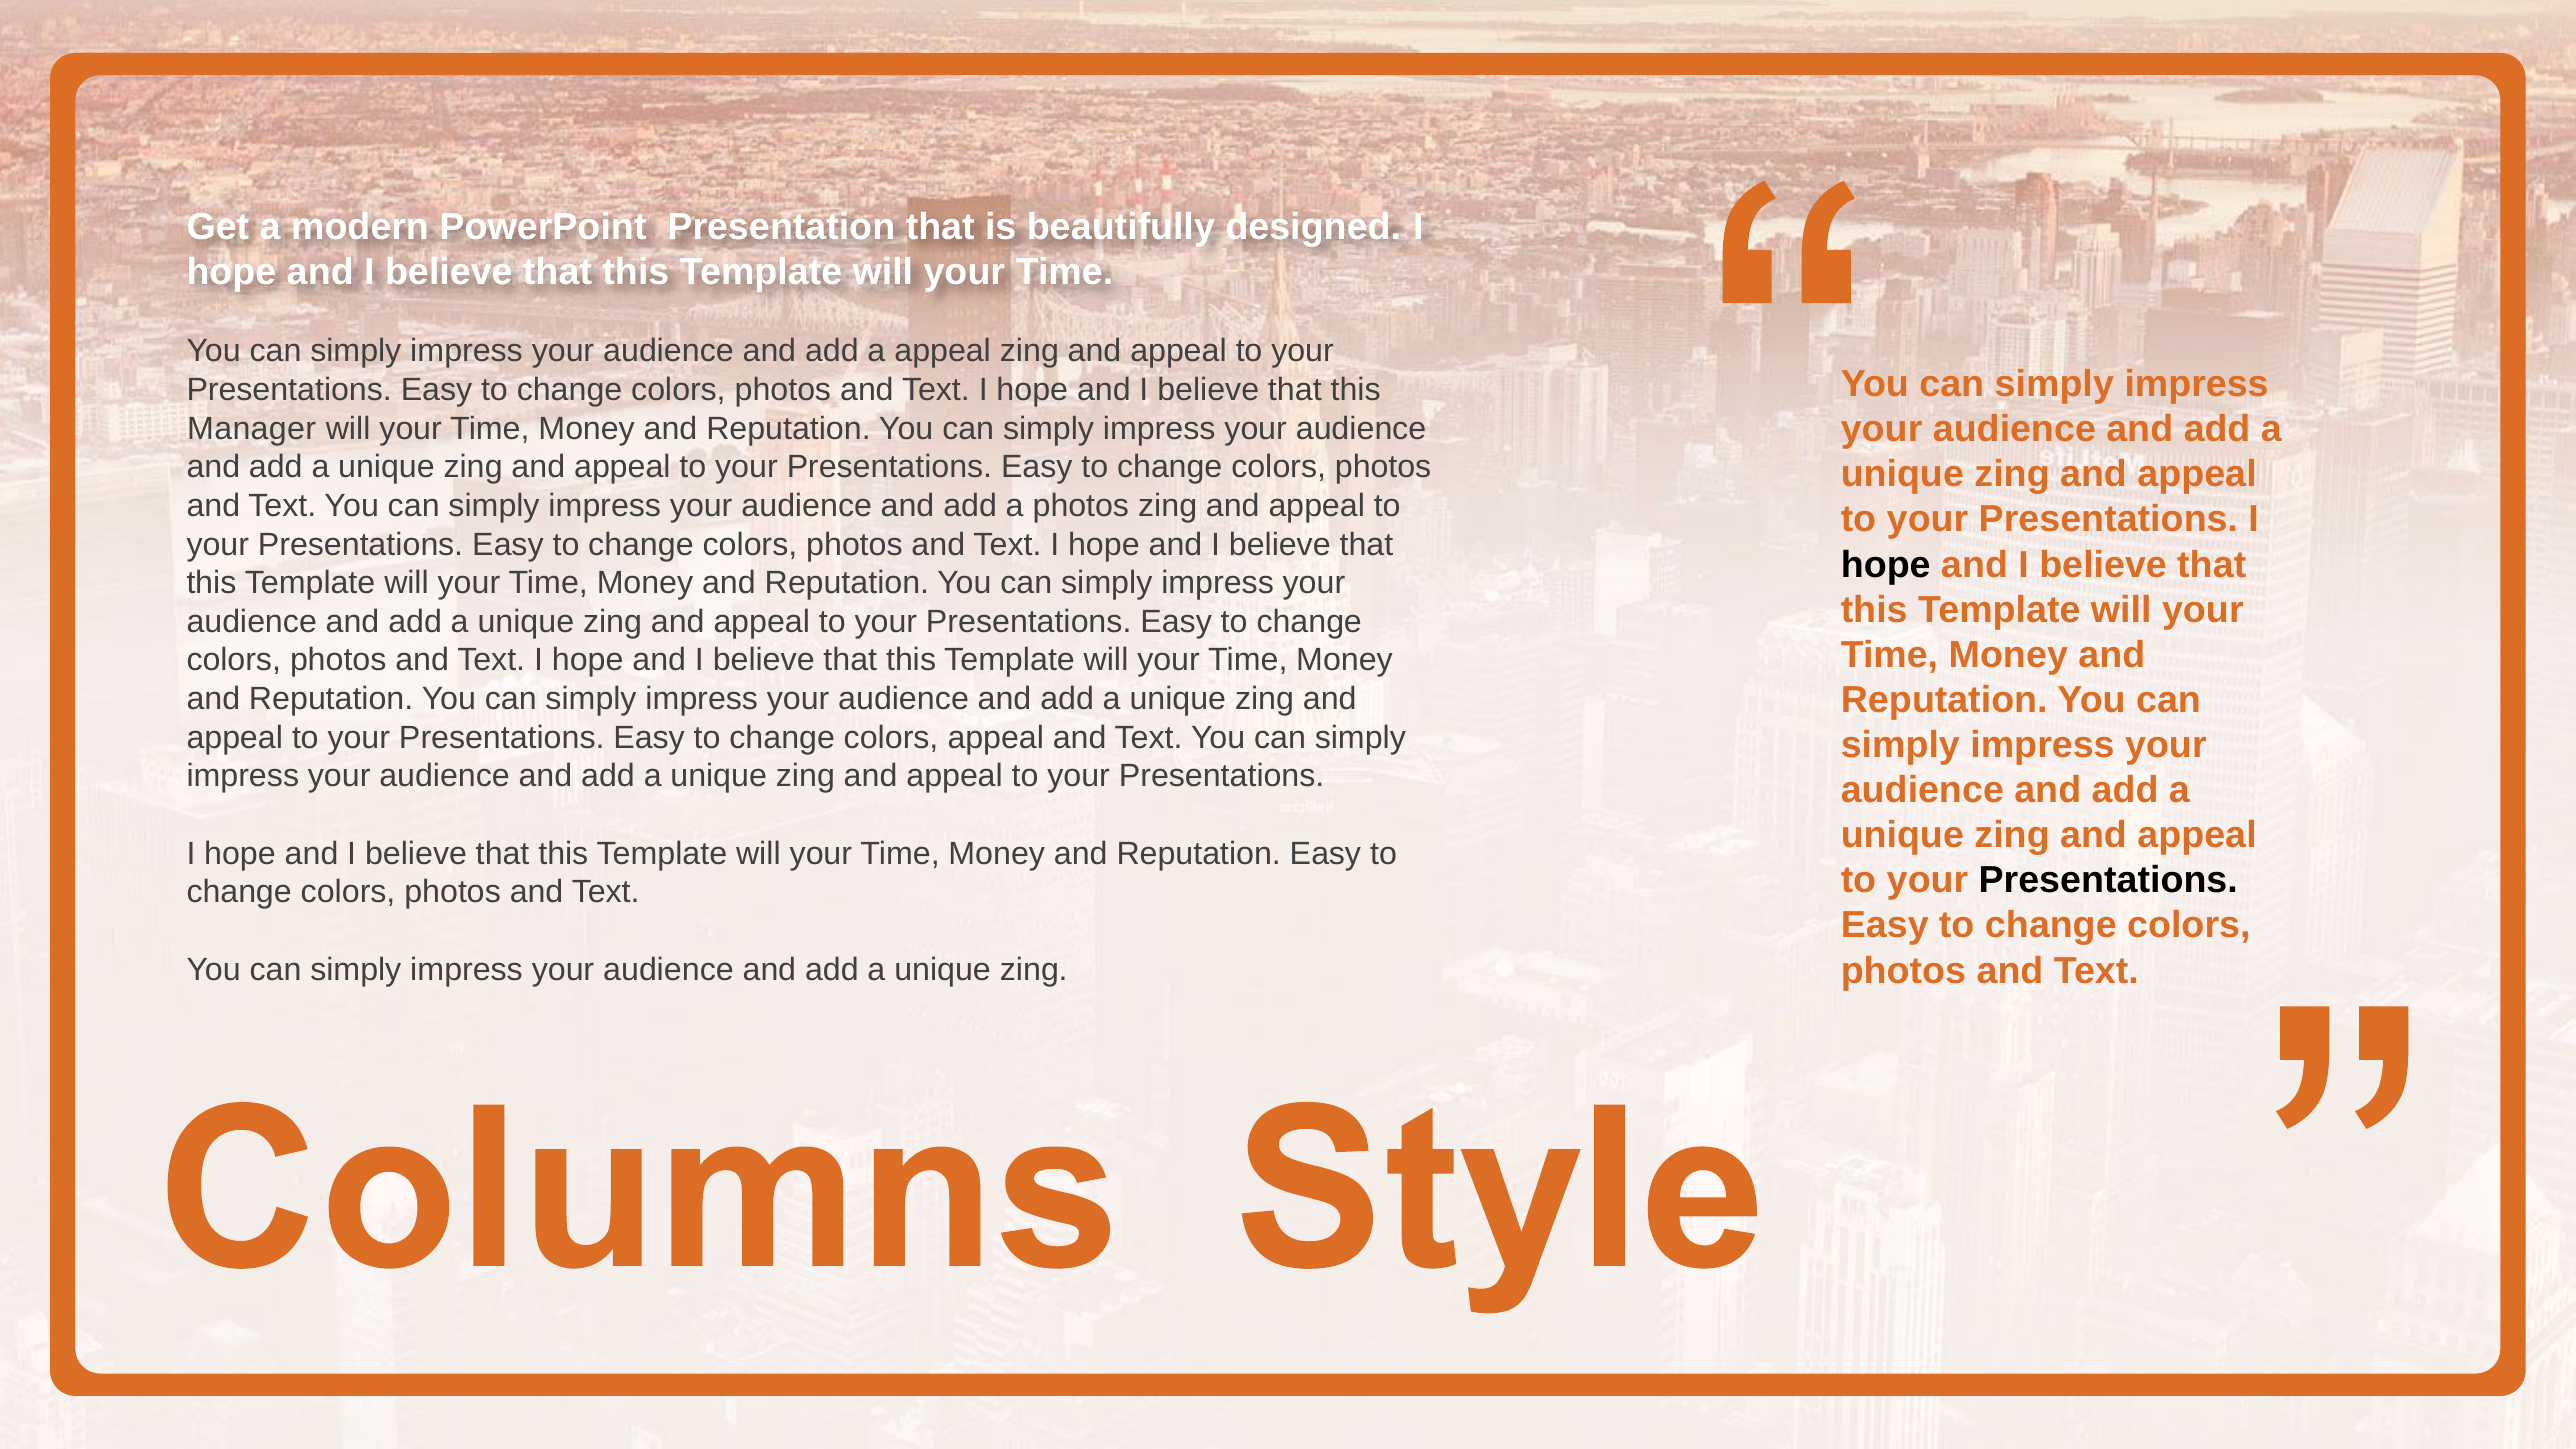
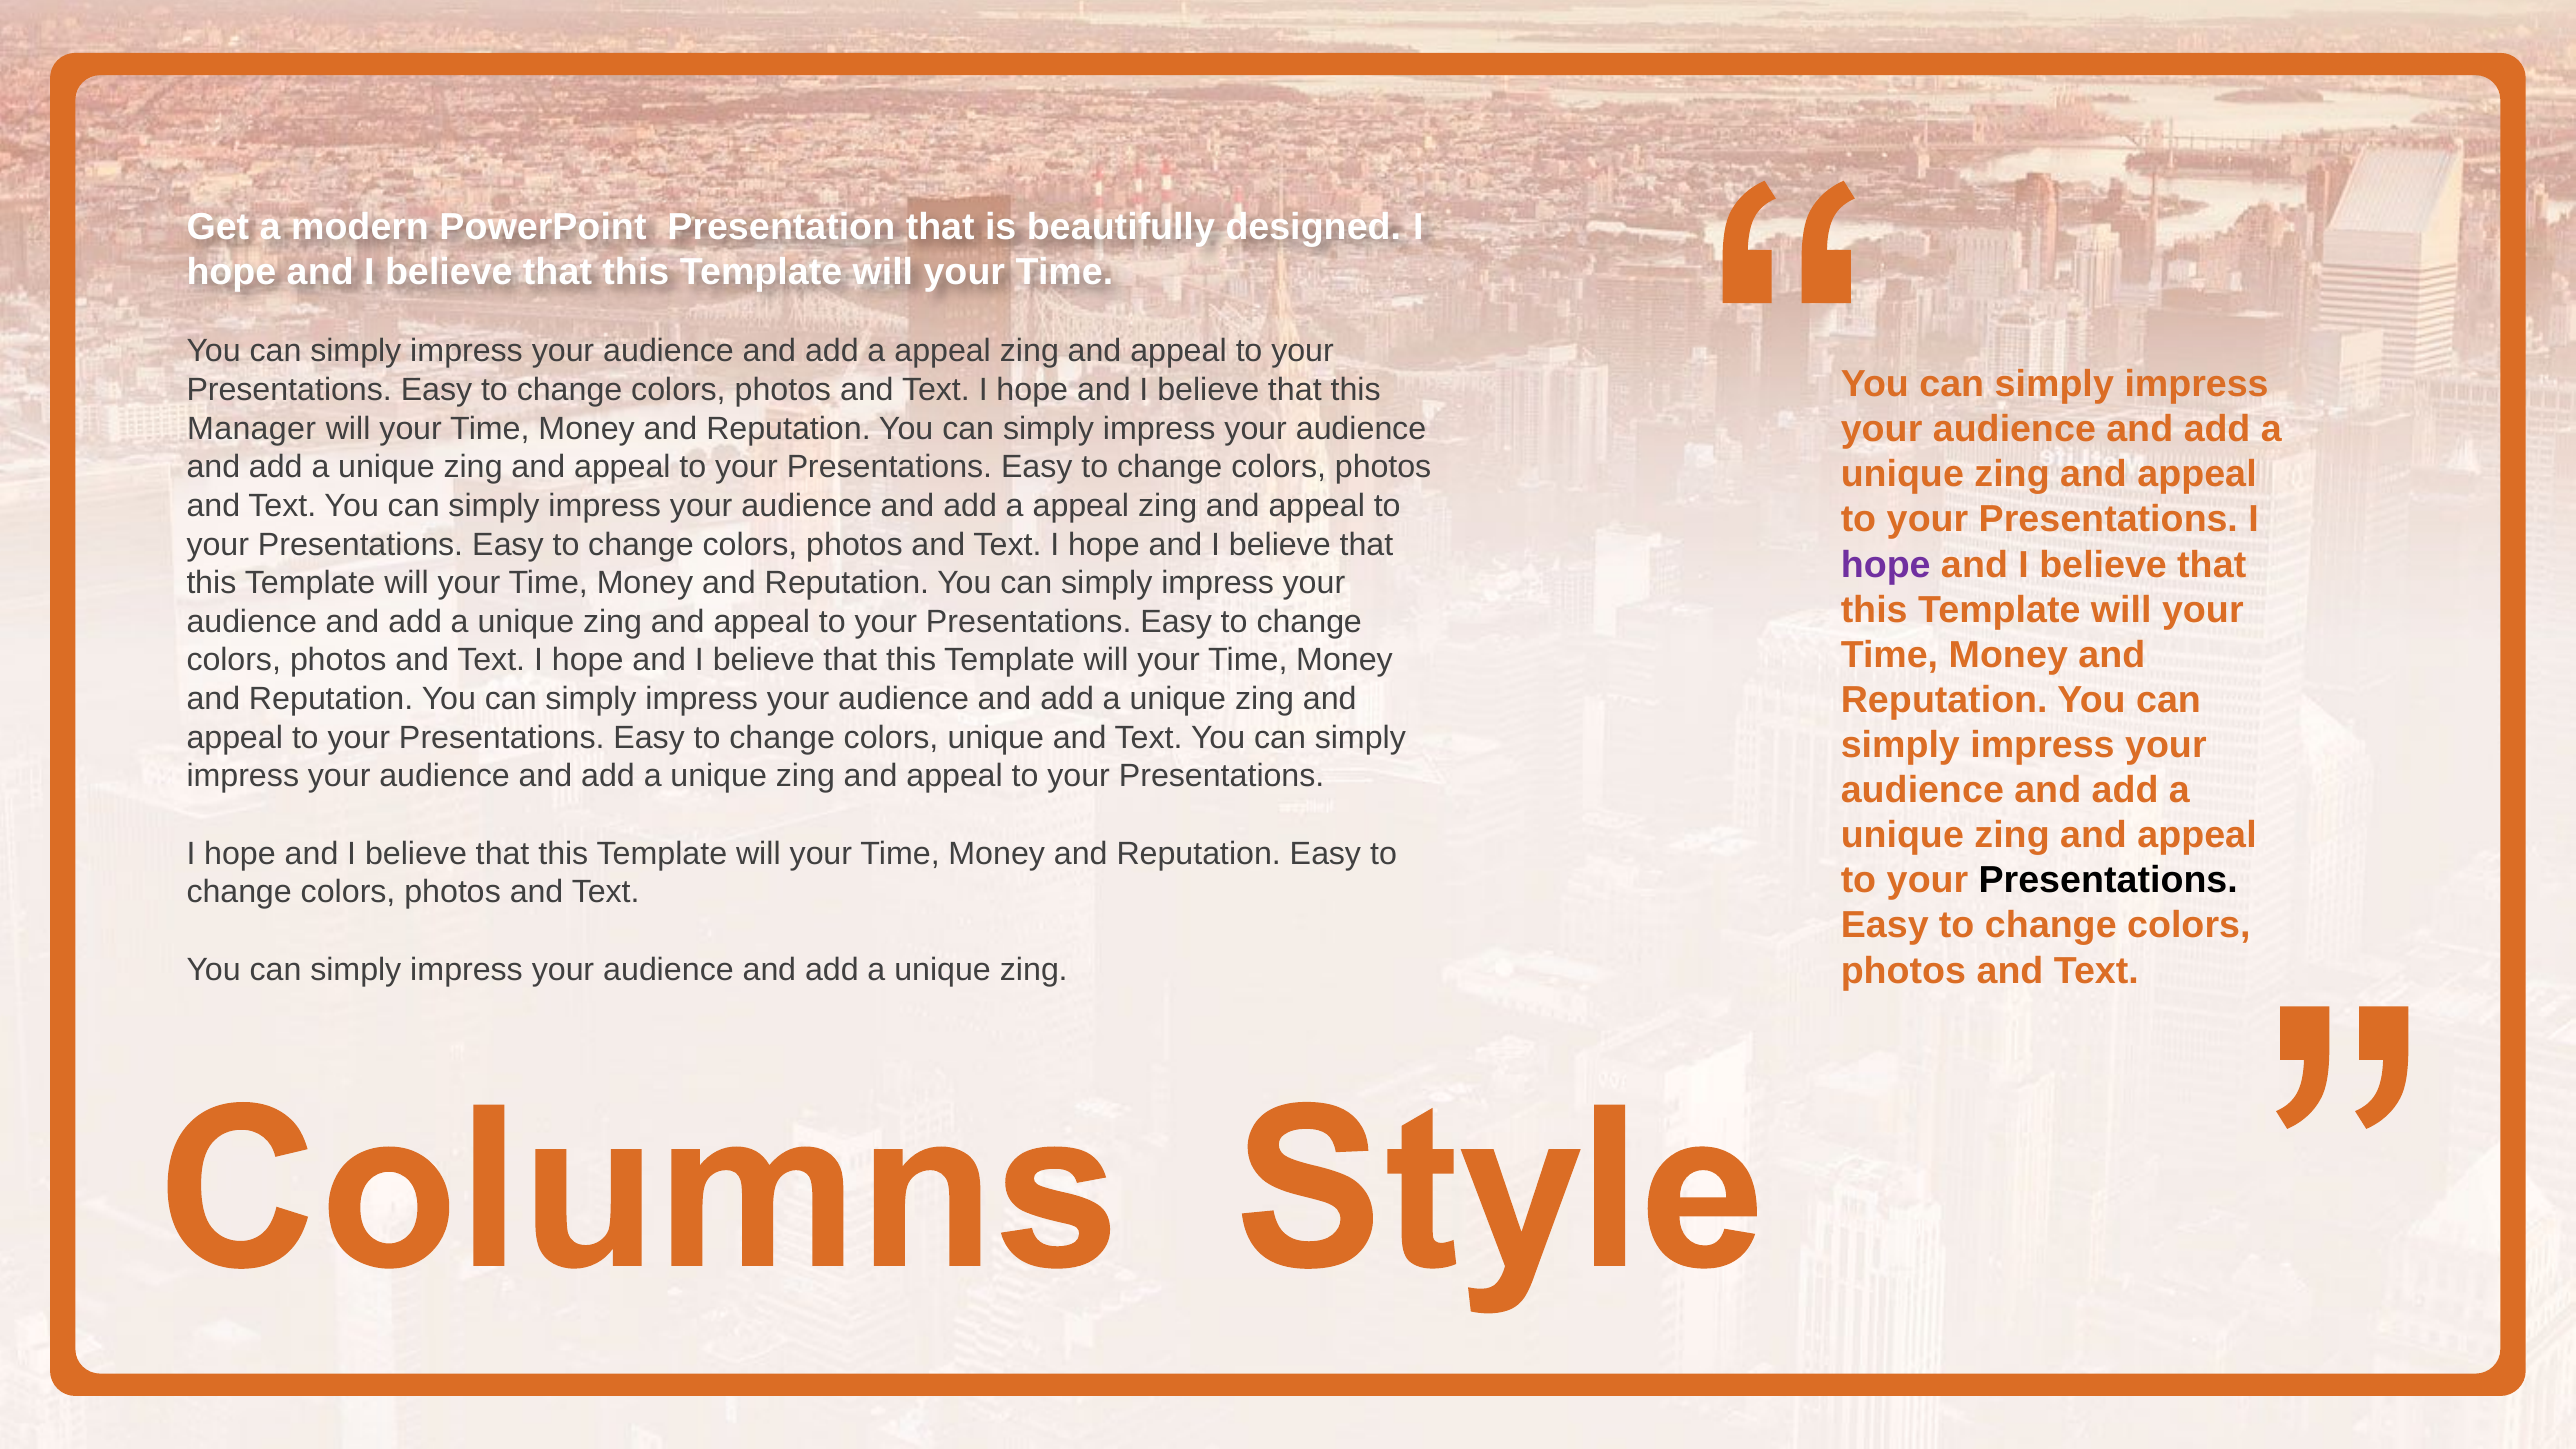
photos at (1081, 506): photos -> appeal
hope at (1886, 565) colour: black -> purple
colors appeal: appeal -> unique
